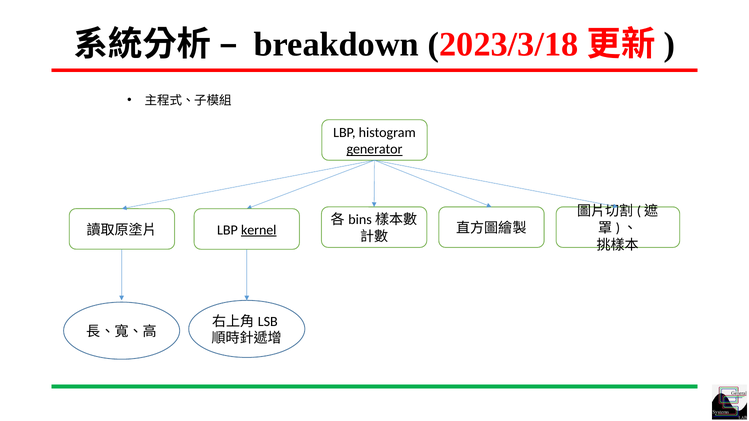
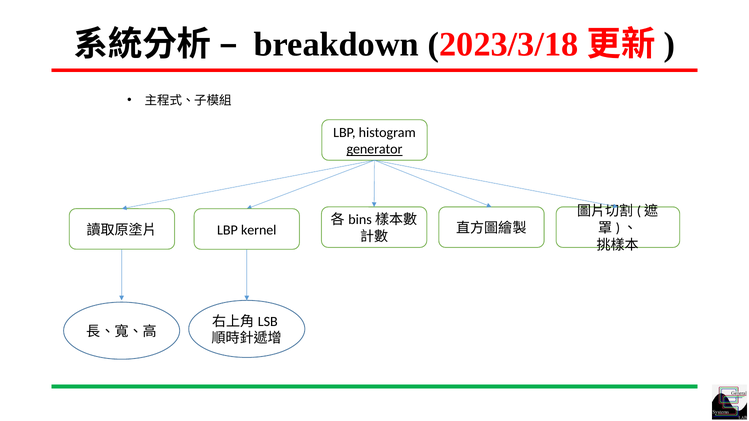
kernel underline: present -> none
